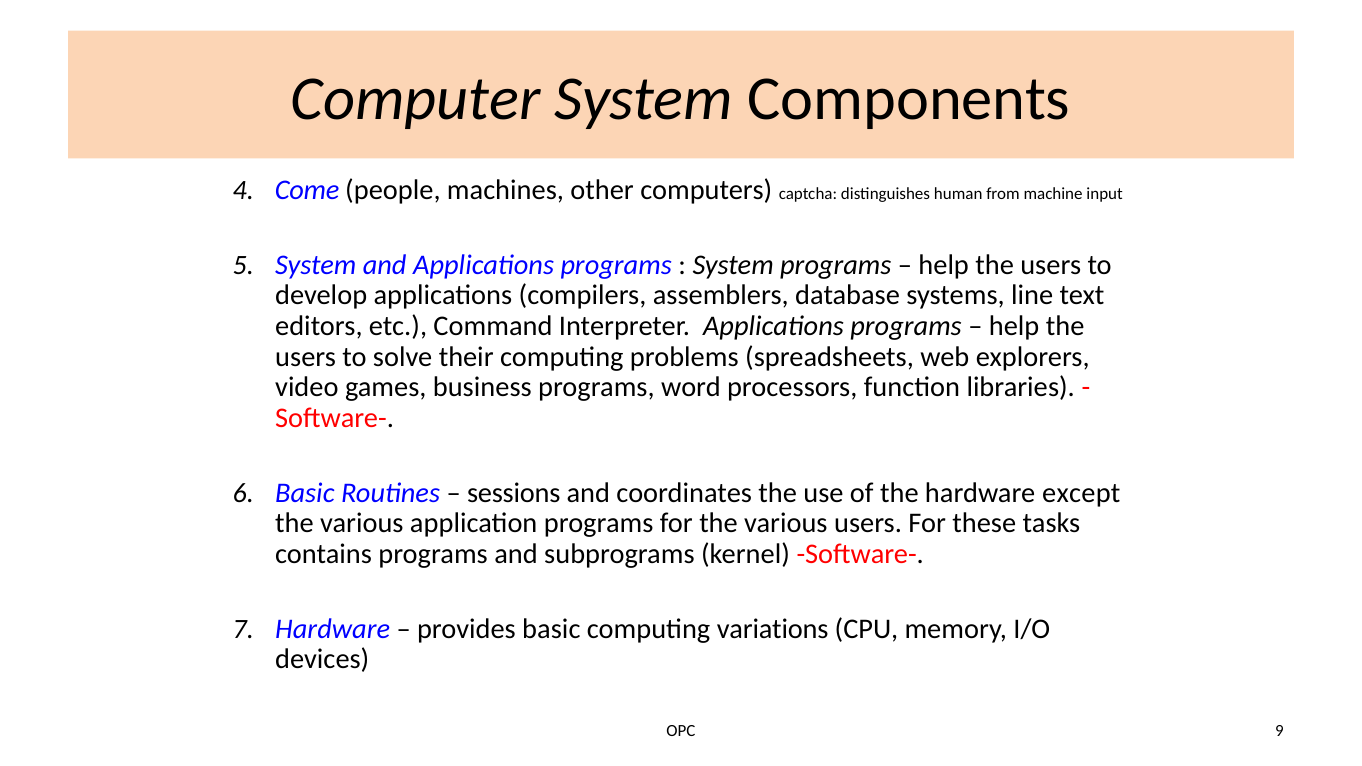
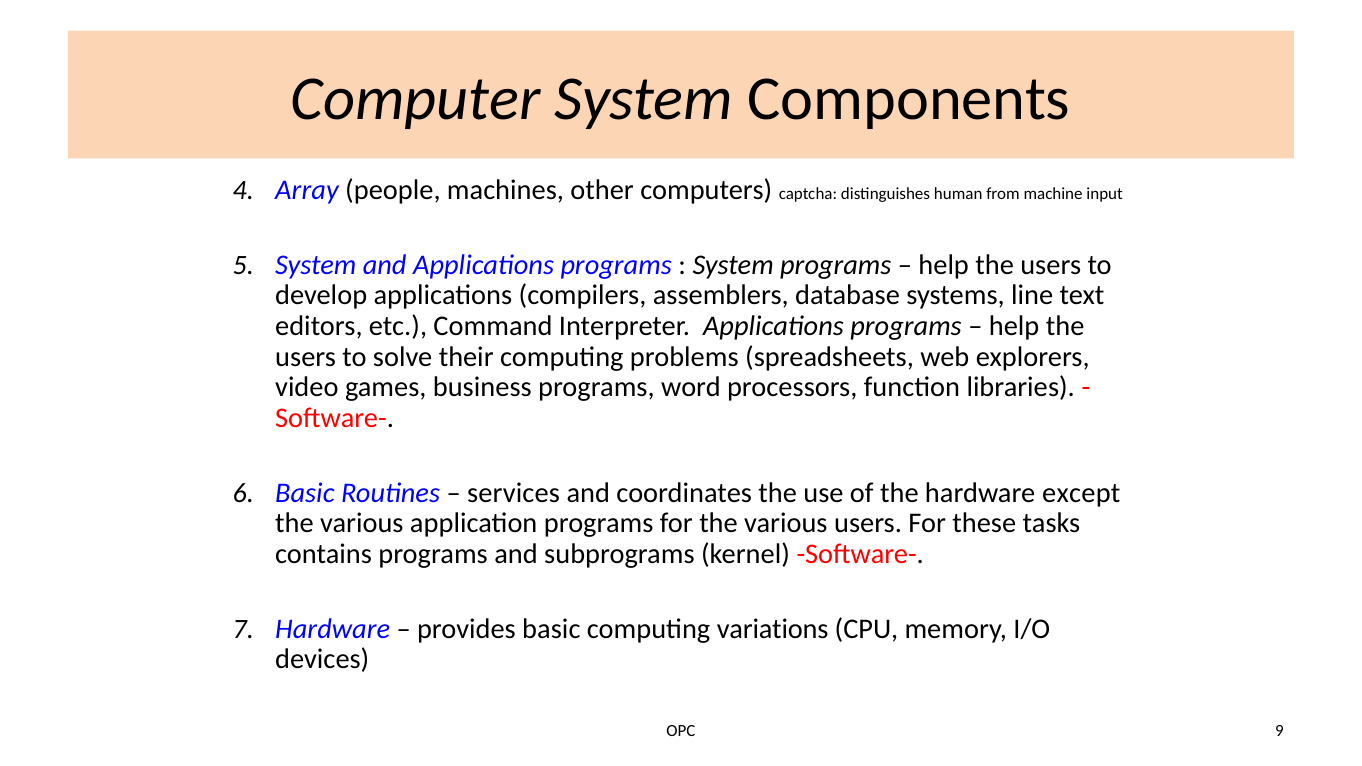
Come: Come -> Array
sessions: sessions -> services
